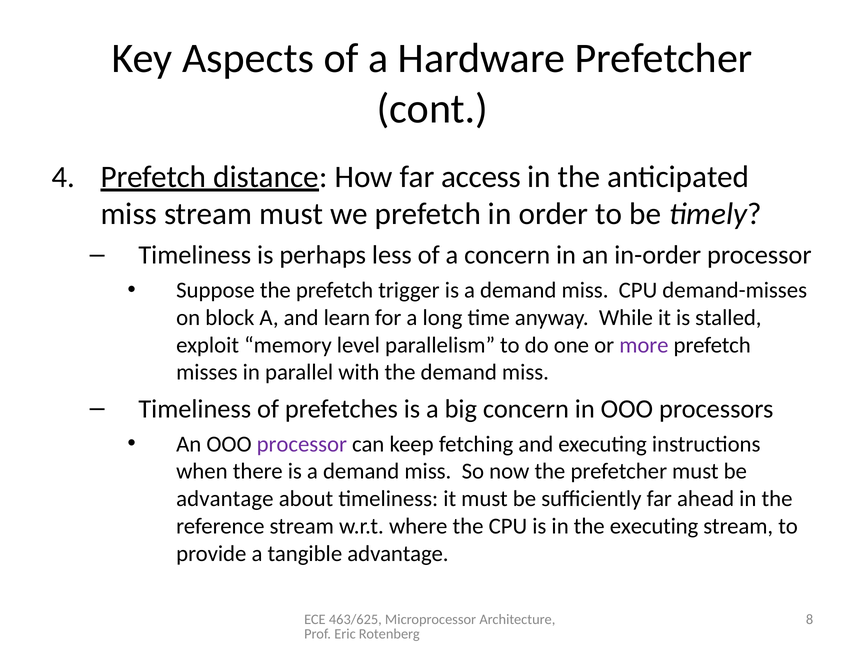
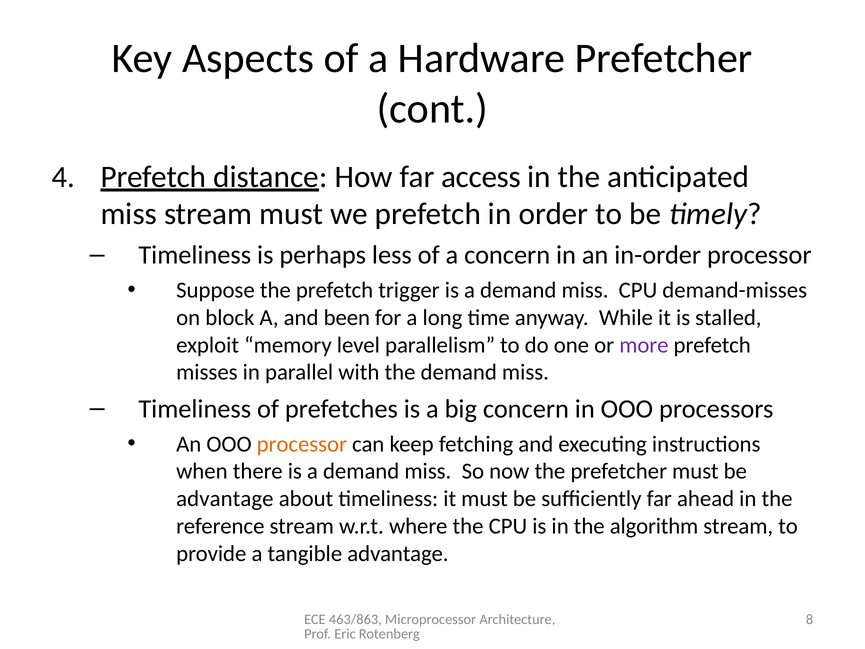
learn: learn -> been
processor at (302, 444) colour: purple -> orange
the executing: executing -> algorithm
463/625: 463/625 -> 463/863
